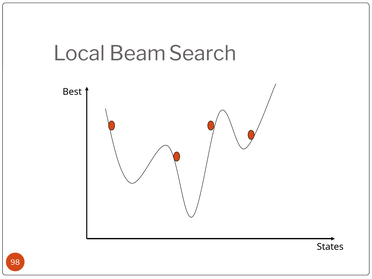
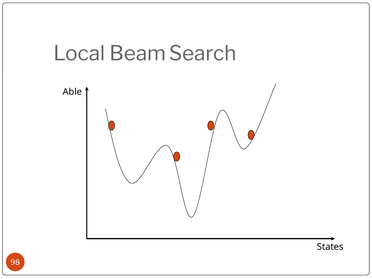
Best: Best -> Able
